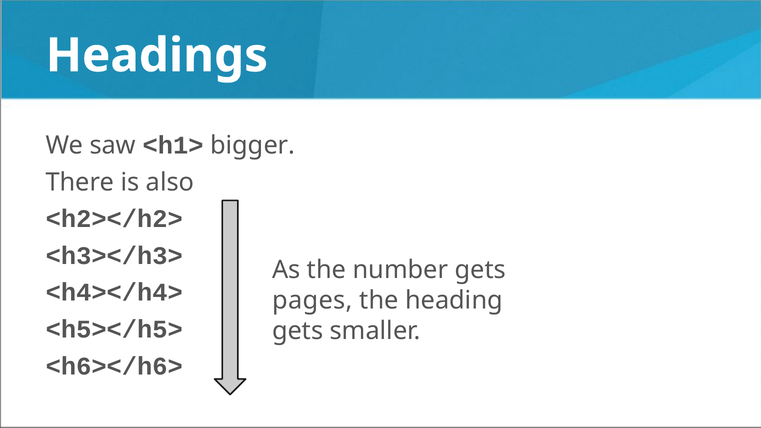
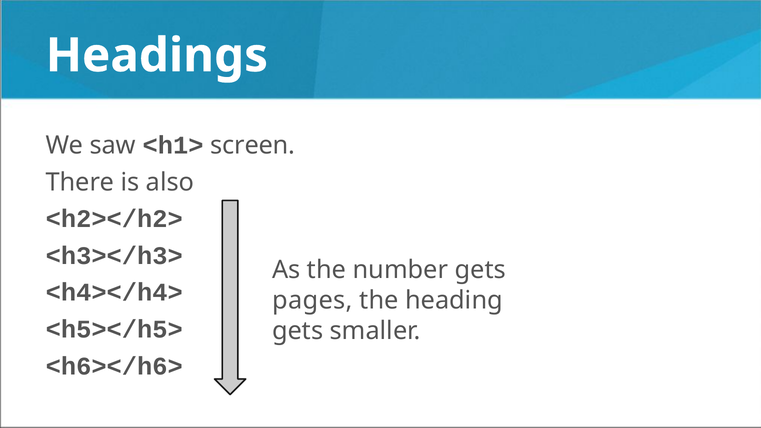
bigger: bigger -> screen
